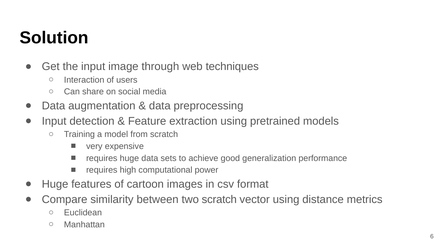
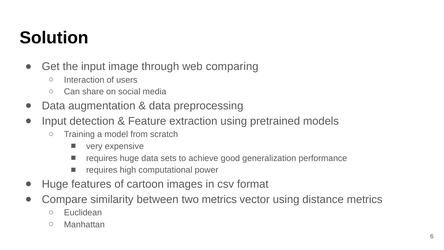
techniques: techniques -> comparing
two scratch: scratch -> metrics
